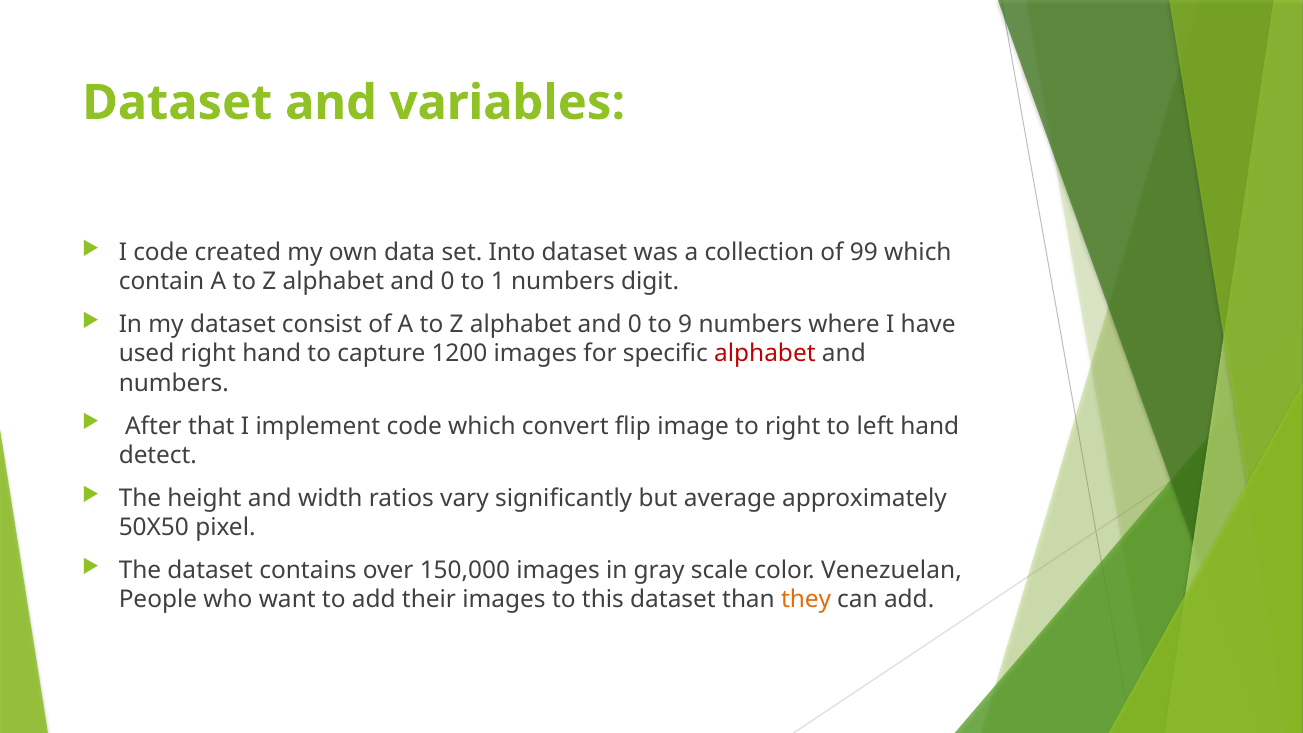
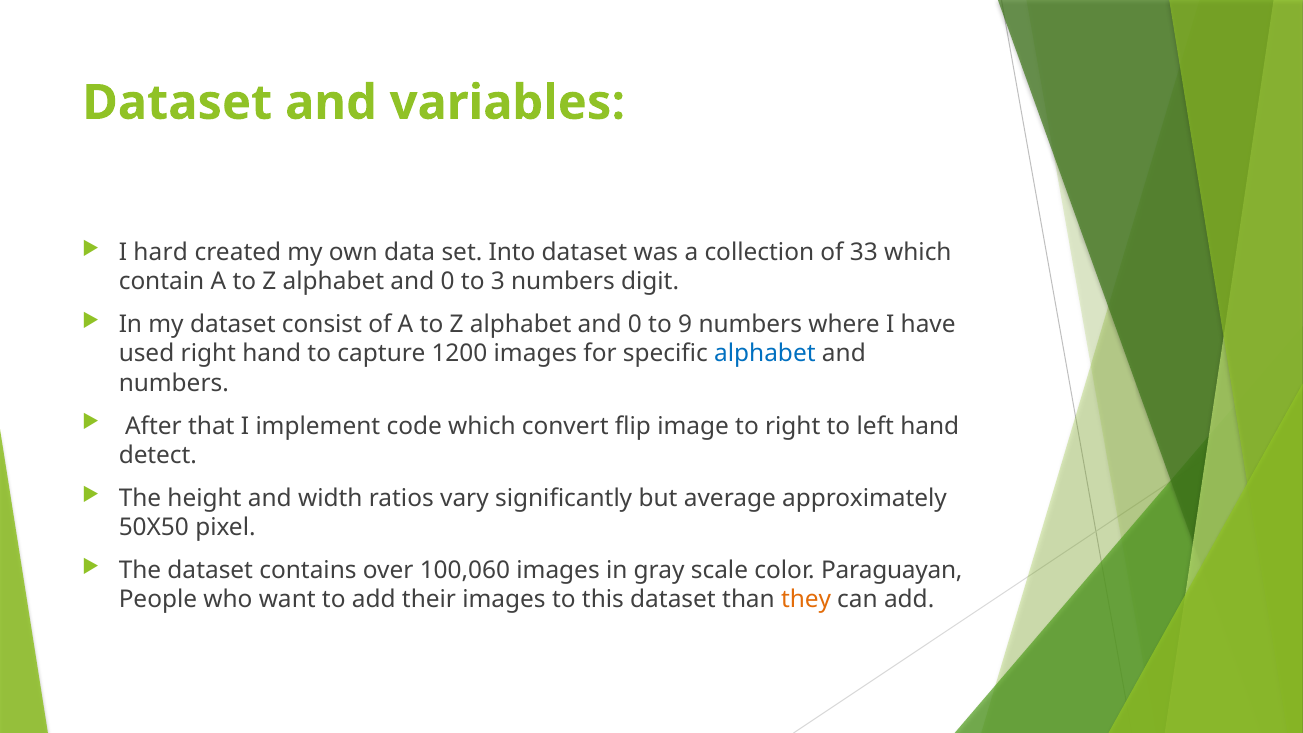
I code: code -> hard
99: 99 -> 33
1: 1 -> 3
alphabet at (765, 354) colour: red -> blue
150,000: 150,000 -> 100,060
Venezuelan: Venezuelan -> Paraguayan
